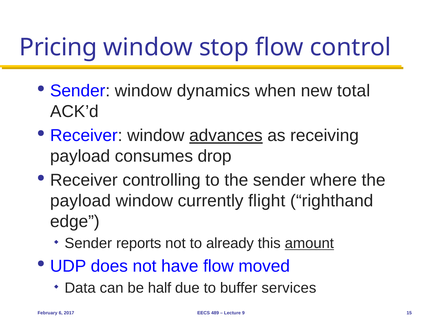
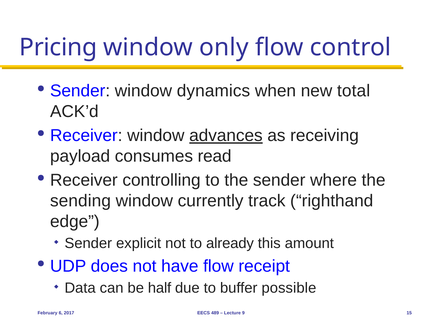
stop: stop -> only
drop: drop -> read
payload at (80, 201): payload -> sending
flight: flight -> track
reports: reports -> explicit
amount underline: present -> none
moved: moved -> receipt
services: services -> possible
